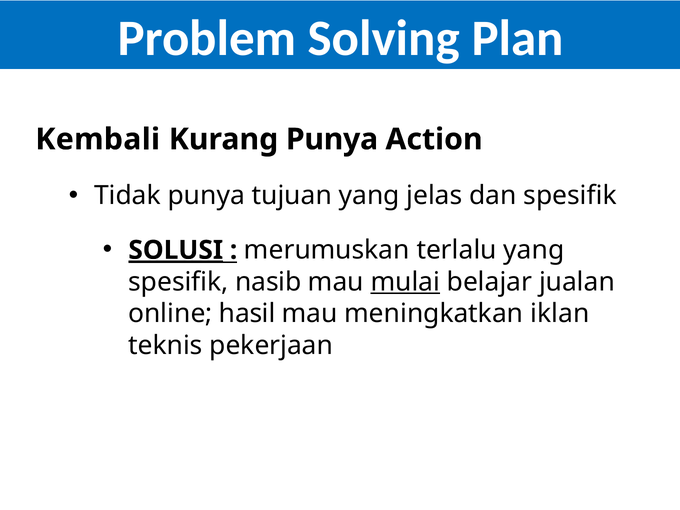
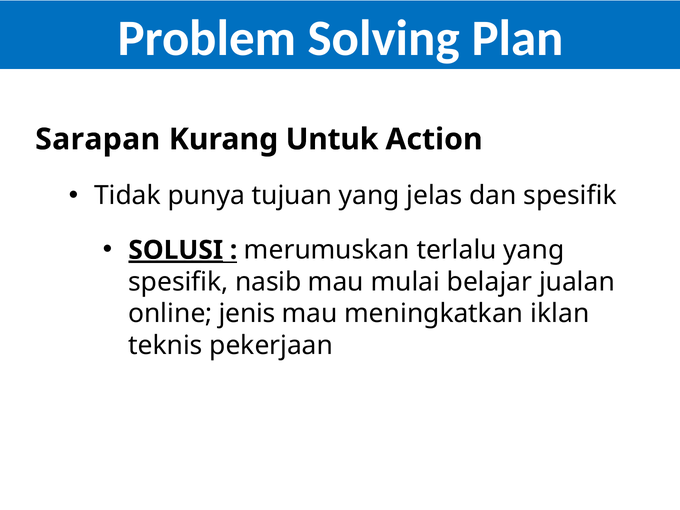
Kembali: Kembali -> Sarapan
Kurang Punya: Punya -> Untuk
mulai underline: present -> none
hasil: hasil -> jenis
